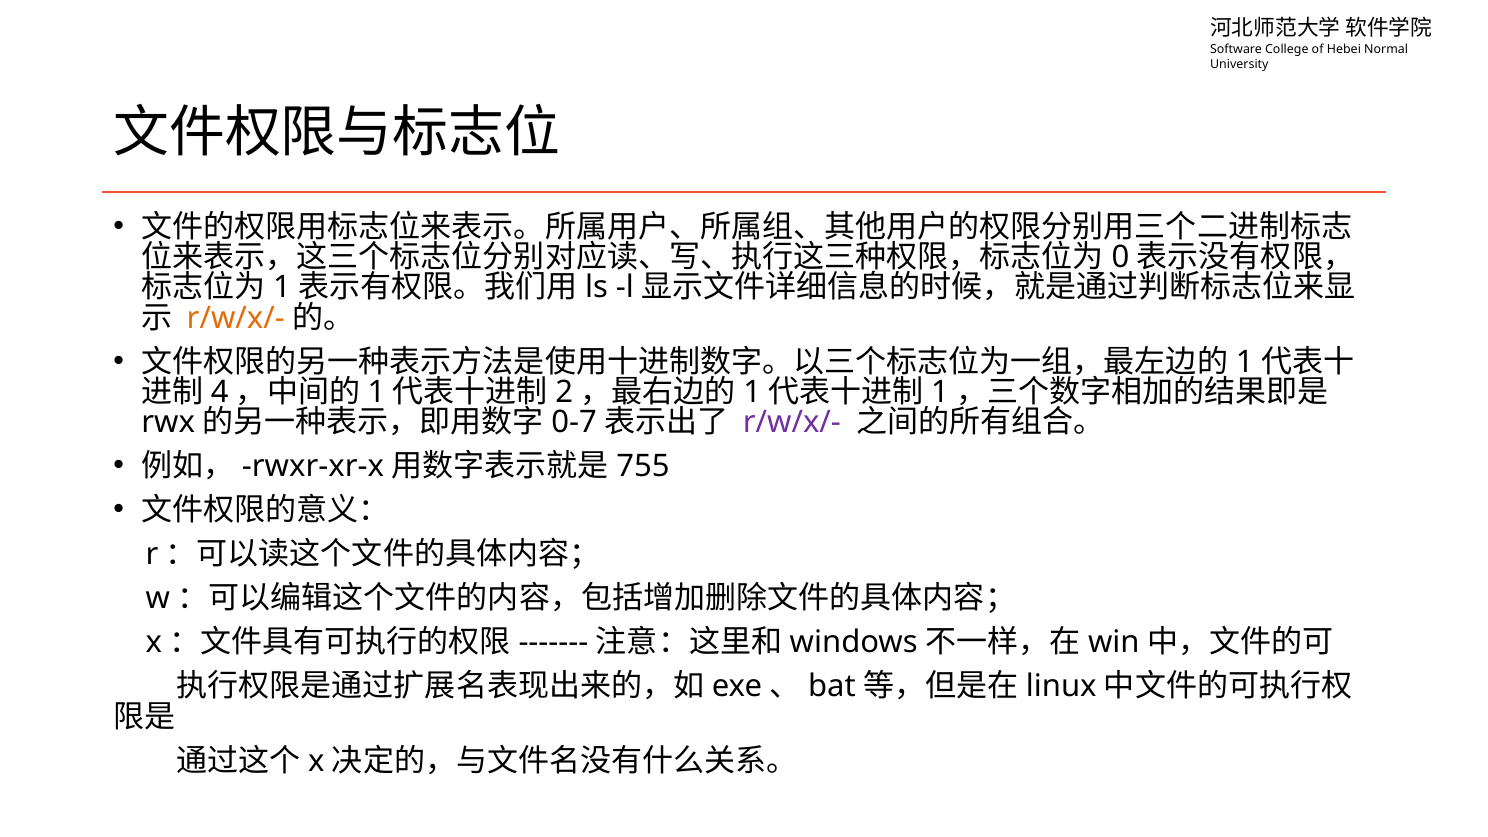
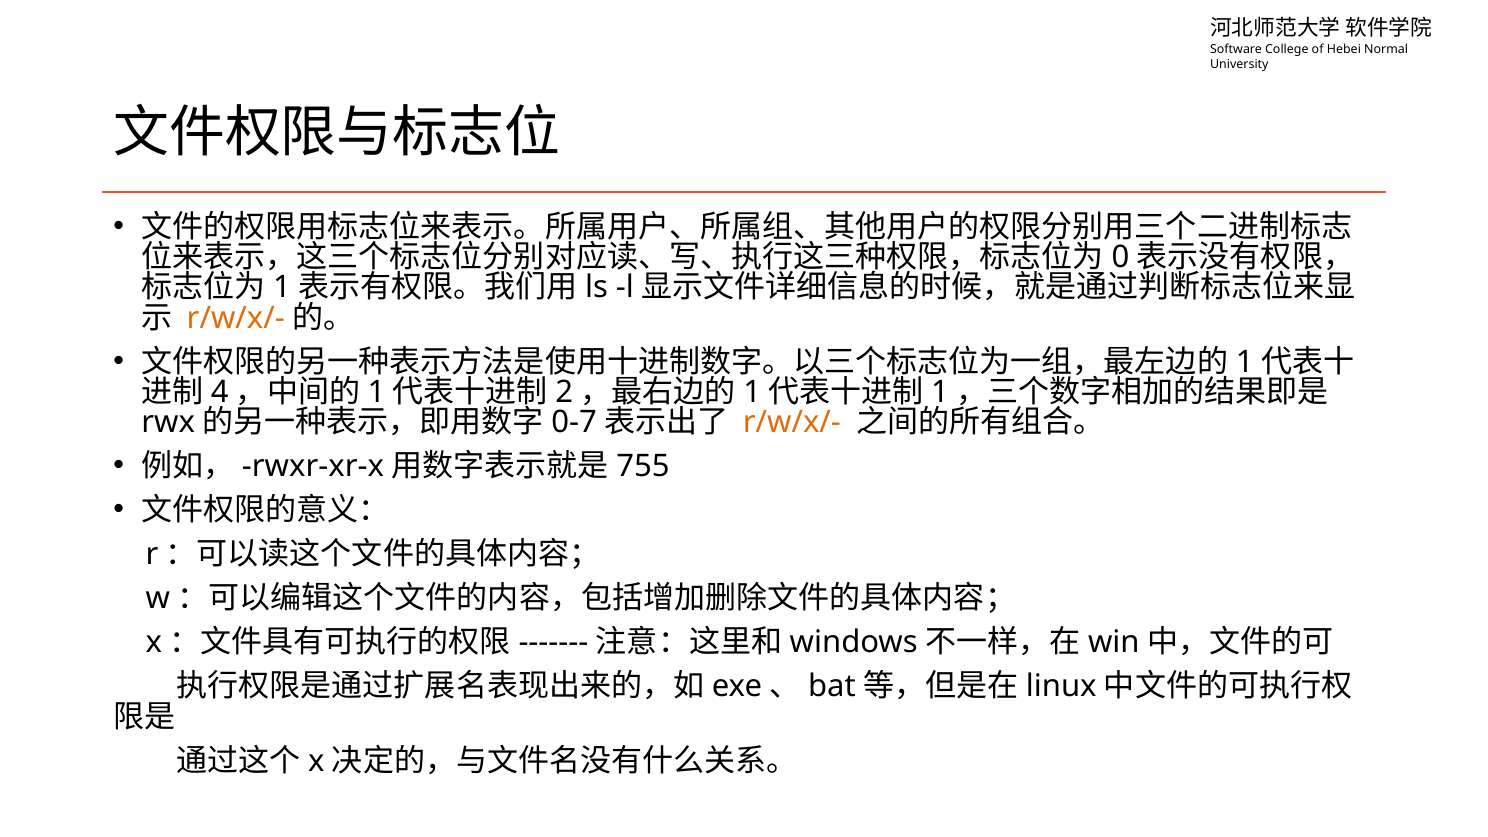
r/w/x/- at (792, 422) colour: purple -> orange
